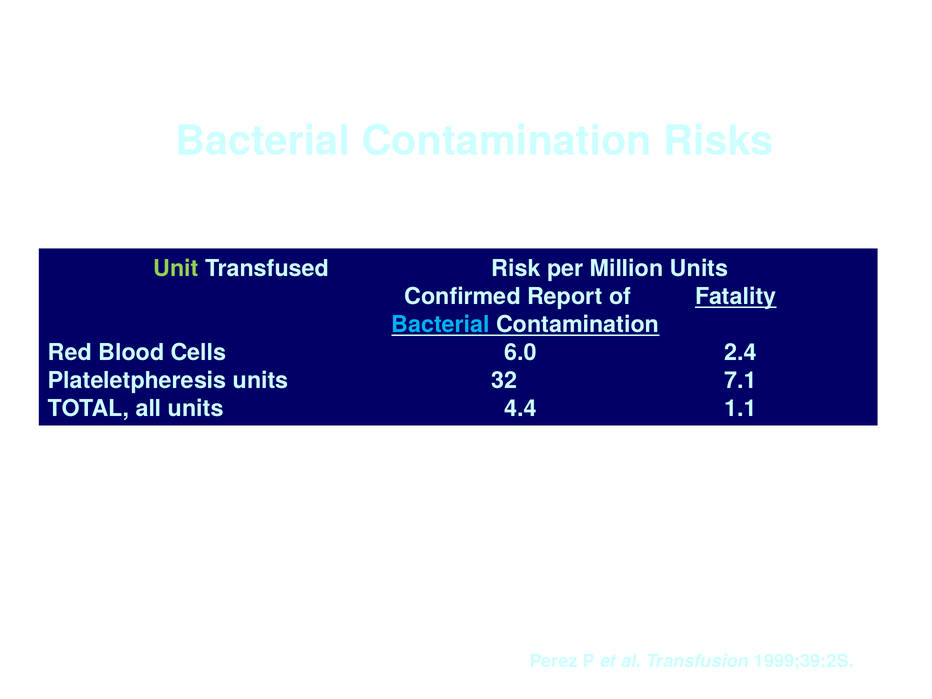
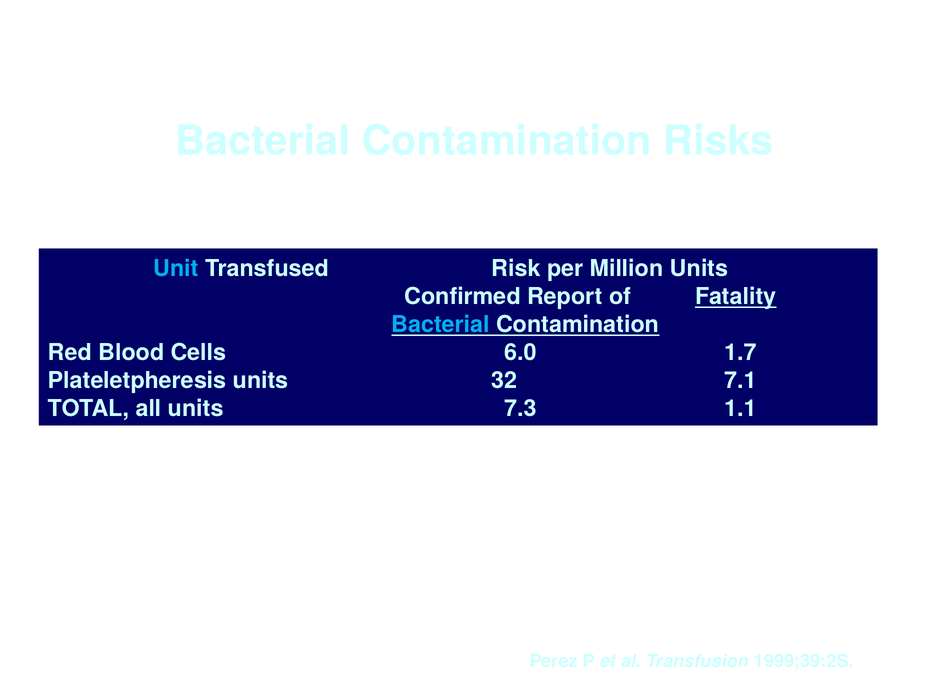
Unit colour: light green -> light blue
2.4: 2.4 -> 1.7
4.4: 4.4 -> 7.3
